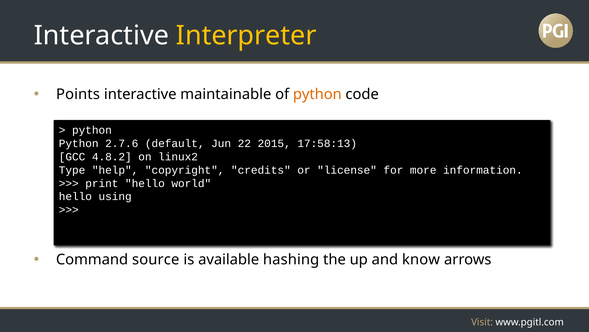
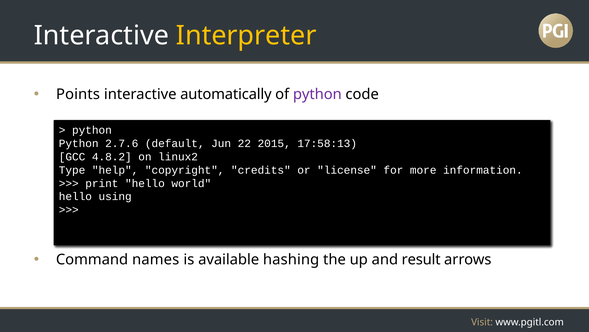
maintainable: maintainable -> automatically
python at (317, 94) colour: orange -> purple
source: source -> names
know: know -> result
